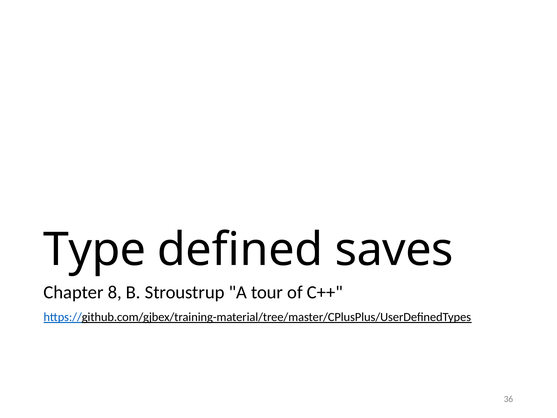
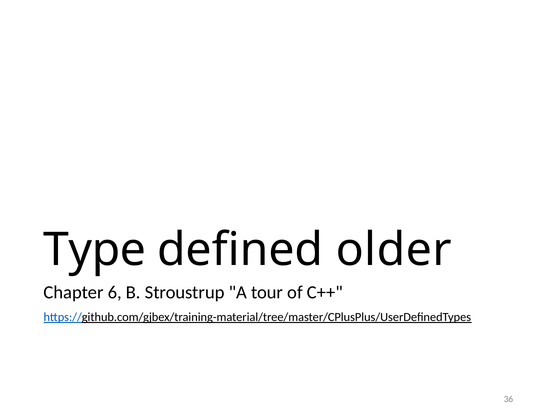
saves: saves -> older
8: 8 -> 6
